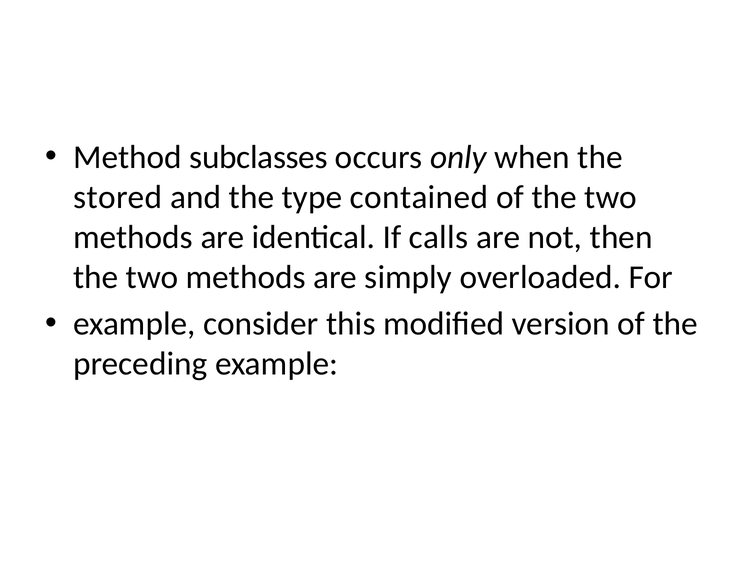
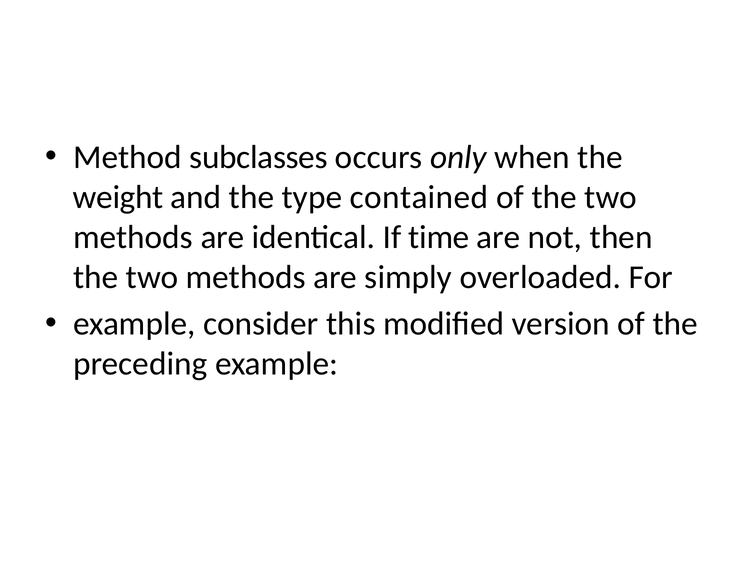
stored: stored -> weight
calls: calls -> time
